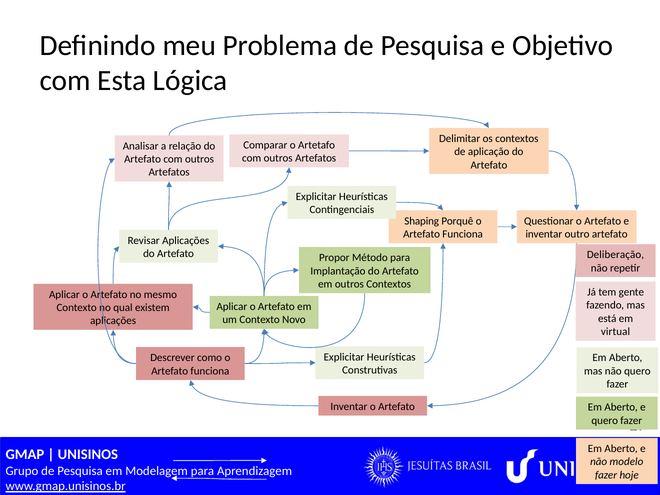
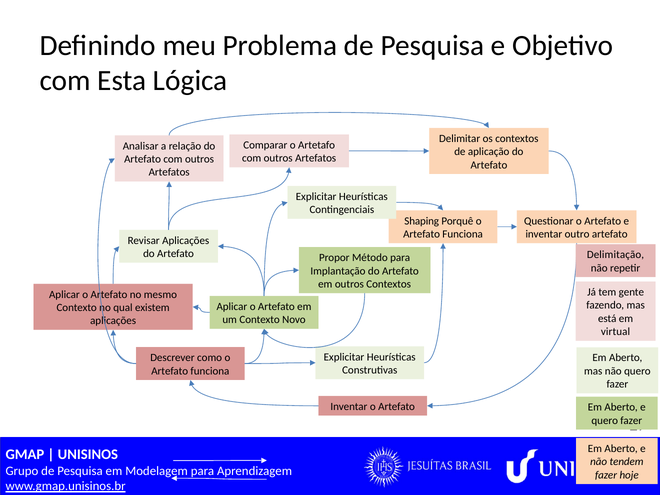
Deliberação: Deliberação -> Delimitação
modelo: modelo -> tendem
